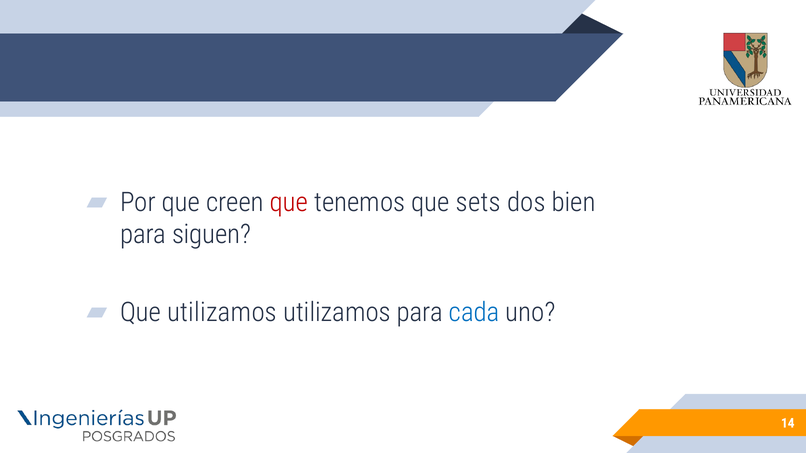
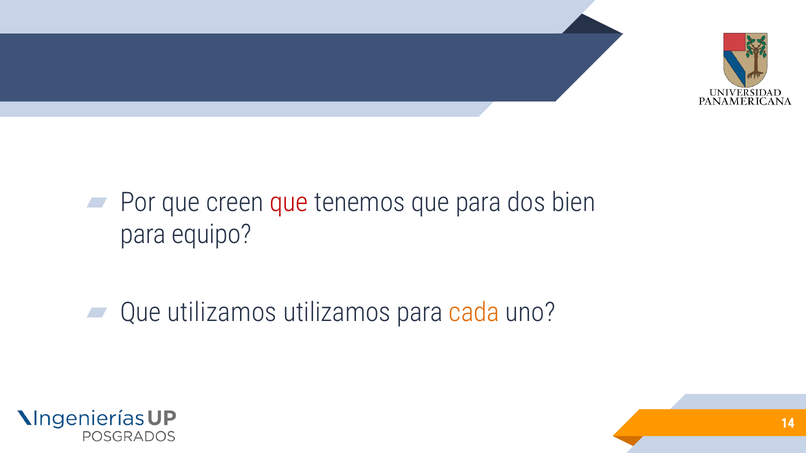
que sets: sets -> para
siguen: siguen -> equipo
cada colour: blue -> orange
